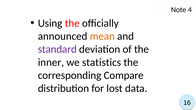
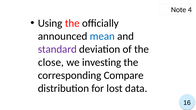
mean colour: orange -> blue
inner: inner -> close
statistics: statistics -> investing
